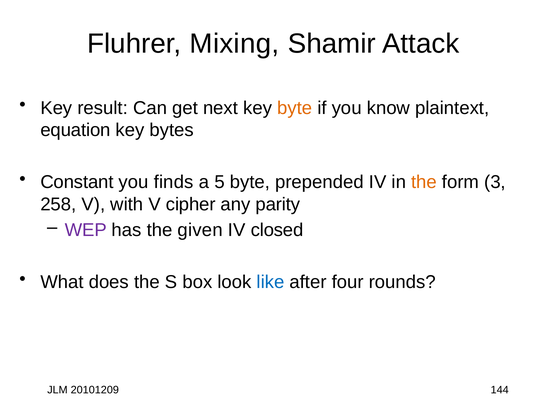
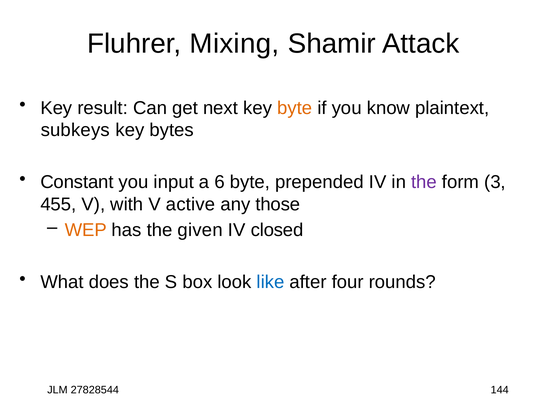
equation: equation -> subkeys
finds: finds -> input
5: 5 -> 6
the at (424, 182) colour: orange -> purple
258: 258 -> 455
cipher: cipher -> active
parity: parity -> those
WEP colour: purple -> orange
20101209: 20101209 -> 27828544
